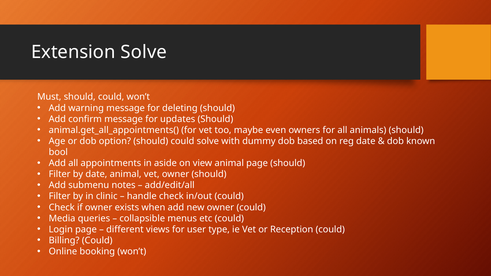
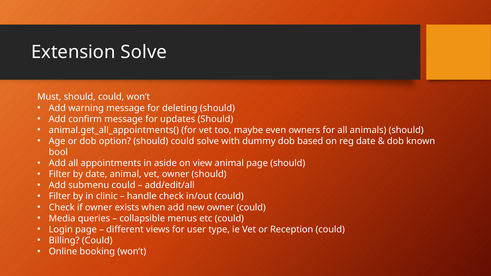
submenu notes: notes -> could
